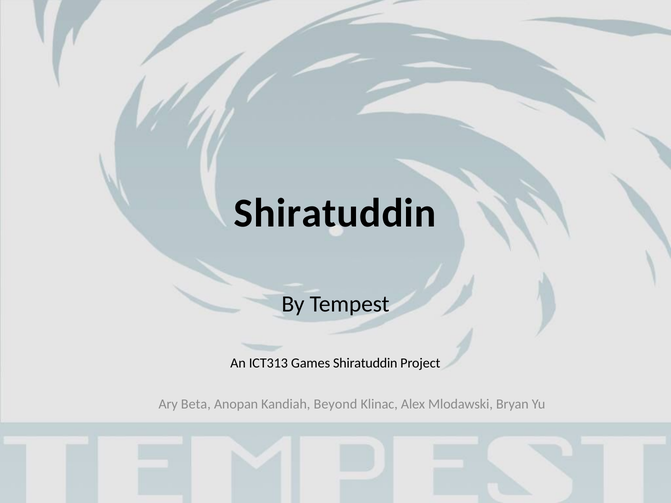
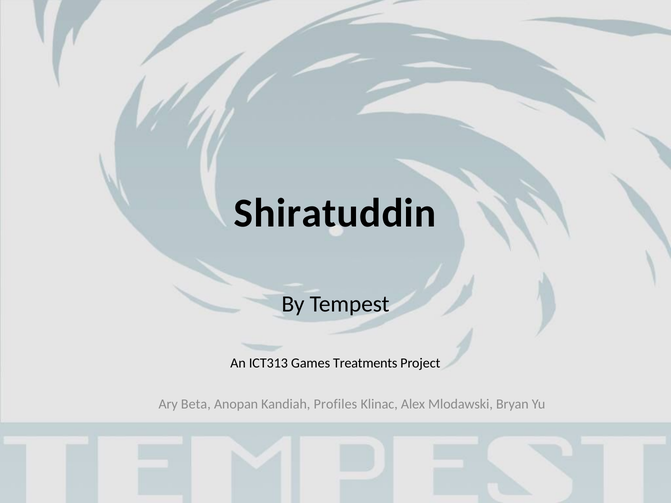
Games Shiratuddin: Shiratuddin -> Treatments
Beyond: Beyond -> Profiles
